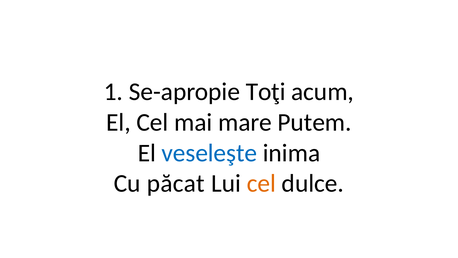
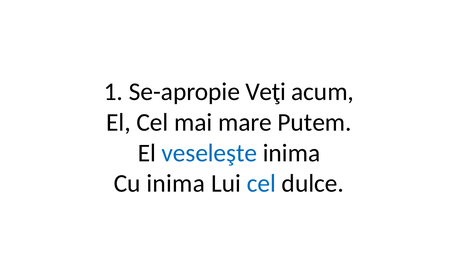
Toţi: Toţi -> Veţi
Cu păcat: păcat -> inima
cel at (261, 183) colour: orange -> blue
